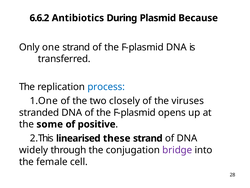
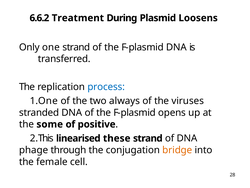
Antibiotics: Antibiotics -> Treatment
Because: Because -> Loosens
closely: closely -> always
widely: widely -> phage
bridge colour: purple -> orange
